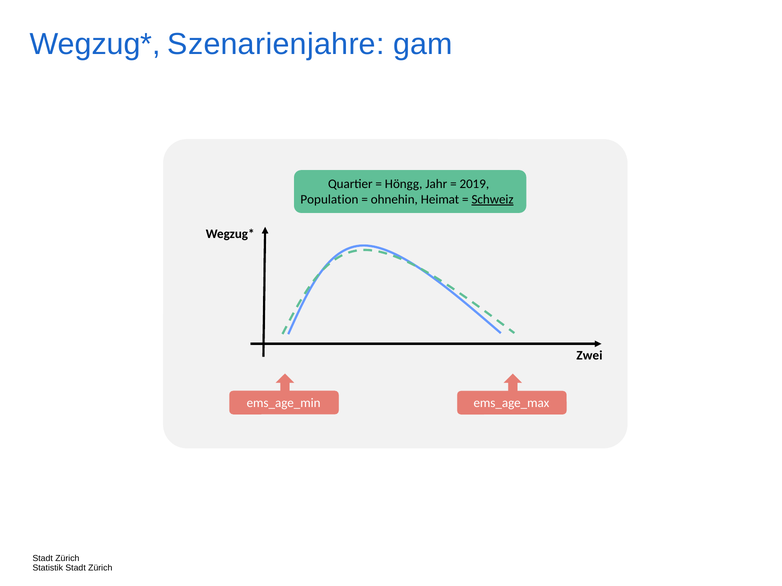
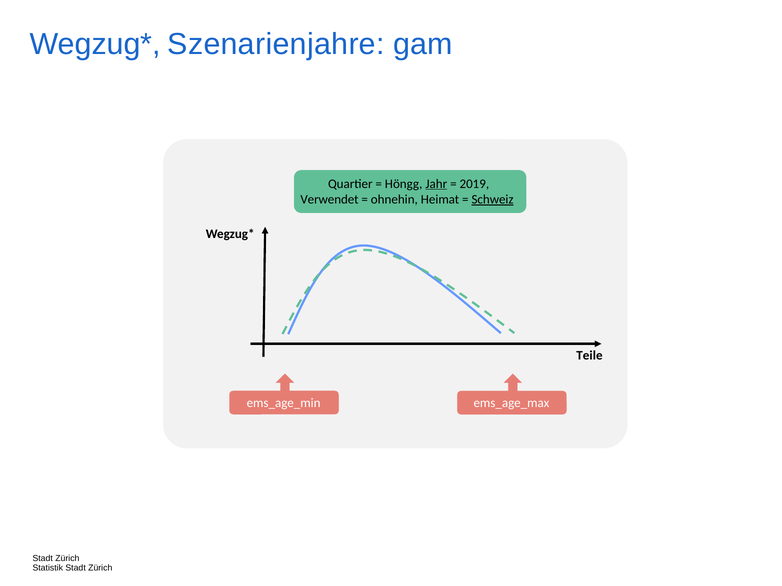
Jahr underline: none -> present
Population: Population -> Verwendet
Zwei: Zwei -> Teile
